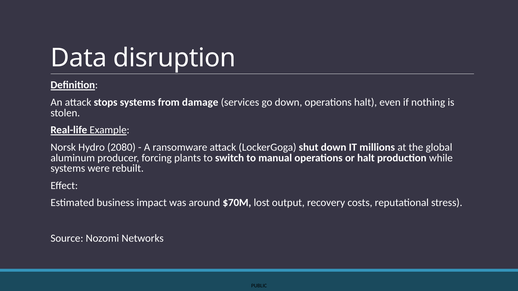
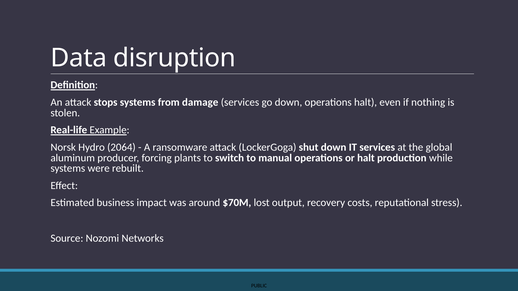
2080: 2080 -> 2064
IT millions: millions -> services
